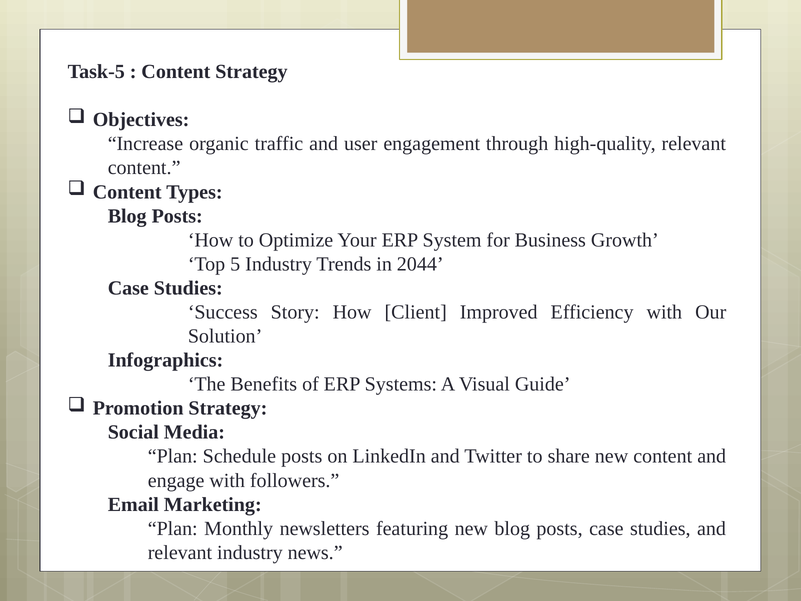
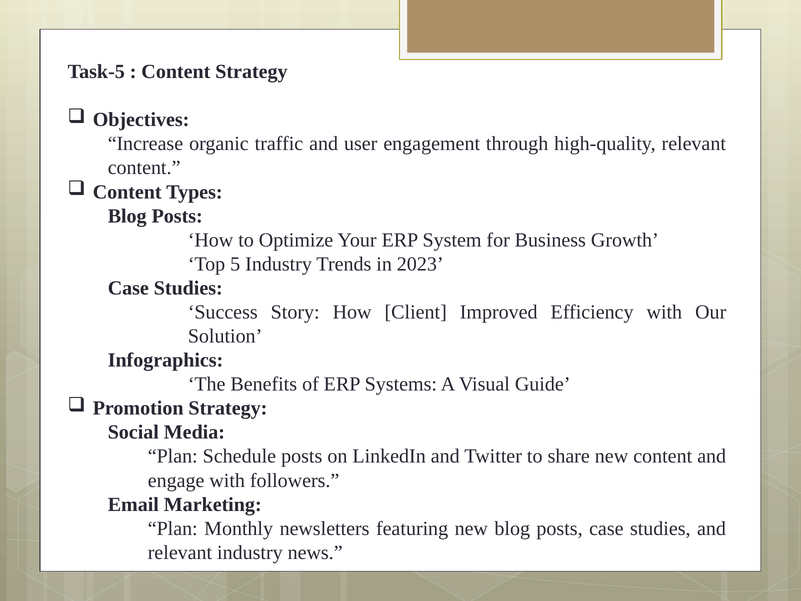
2044: 2044 -> 2023
